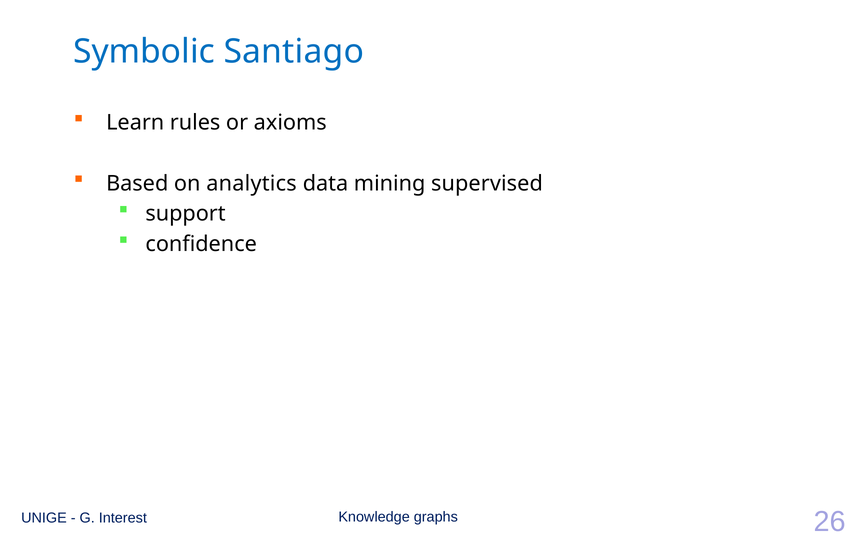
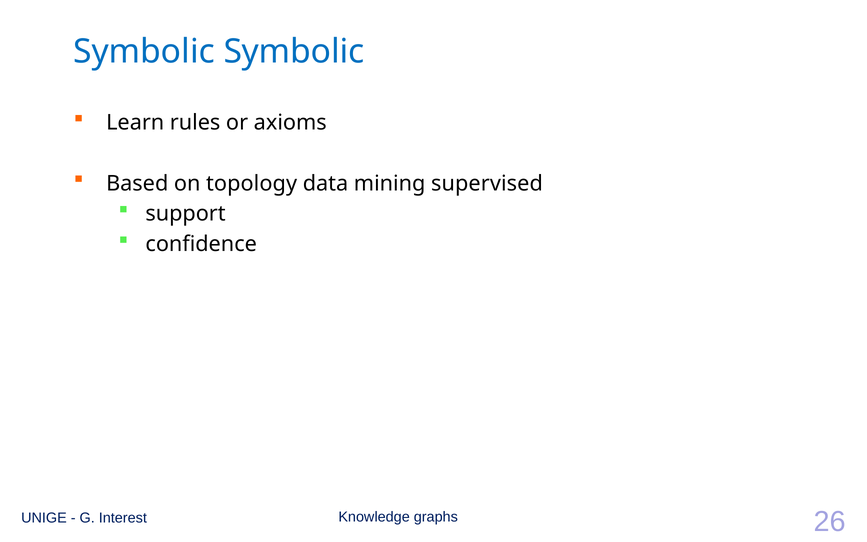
Symbolic Santiago: Santiago -> Symbolic
analytics: analytics -> topology
